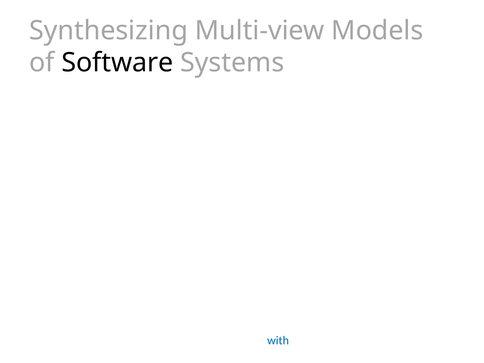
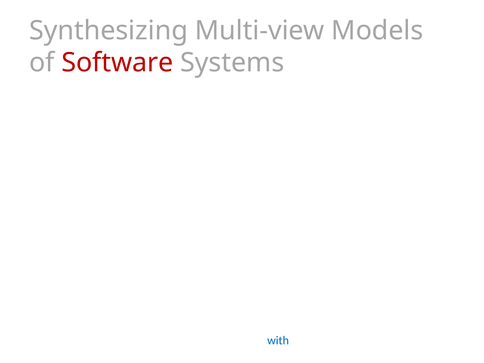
Software colour: black -> red
